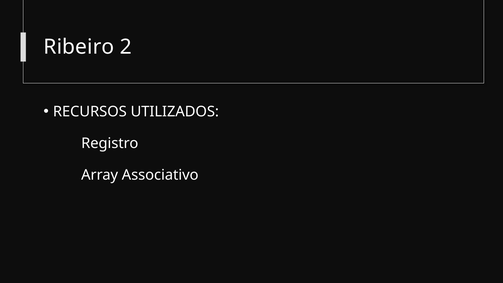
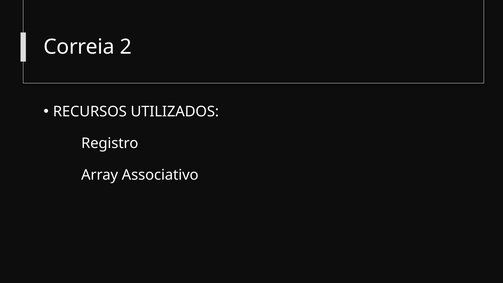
Ribeiro: Ribeiro -> Correia
